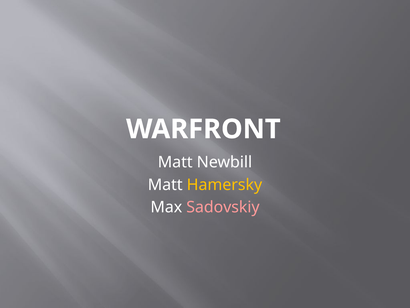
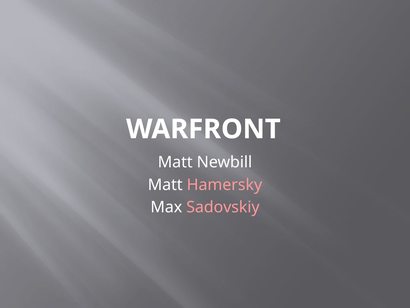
Hamersky colour: yellow -> pink
